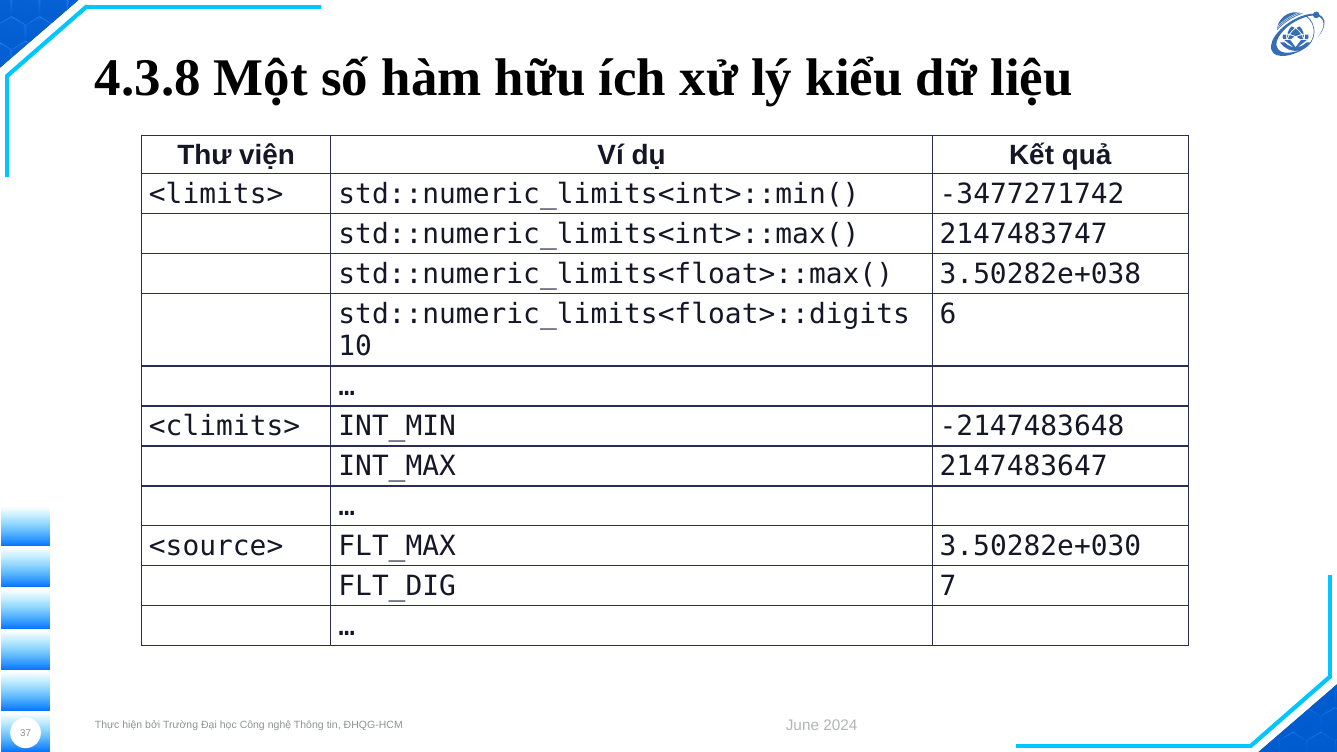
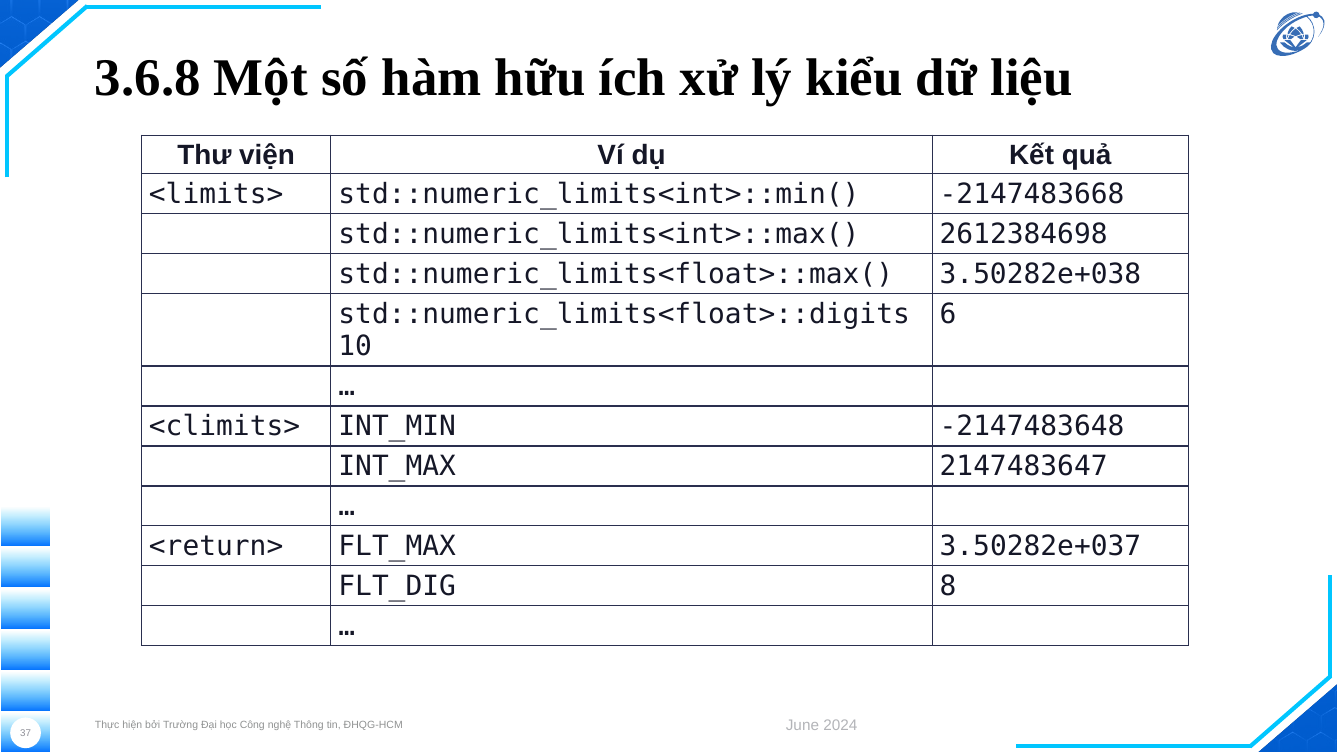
4.3.8: 4.3.8 -> 3.6.8
-3477271742: -3477271742 -> -2147483668
2147483747: 2147483747 -> 2612384698
<source>: <source> -> <return>
3.50282e+030: 3.50282e+030 -> 3.50282e+037
7: 7 -> 8
